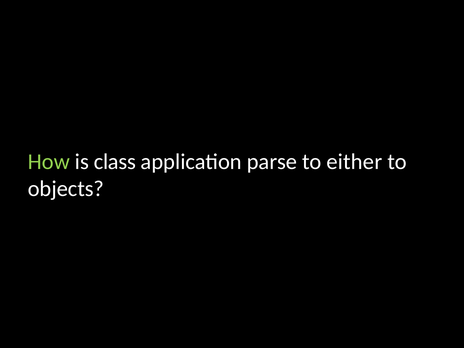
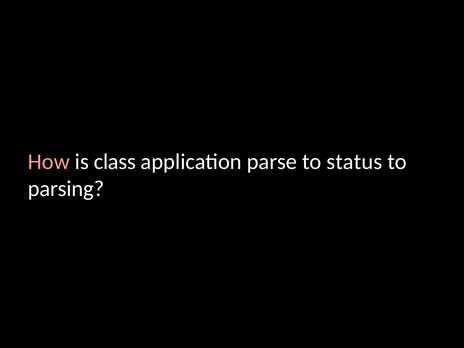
How colour: light green -> pink
either: either -> status
objects: objects -> parsing
